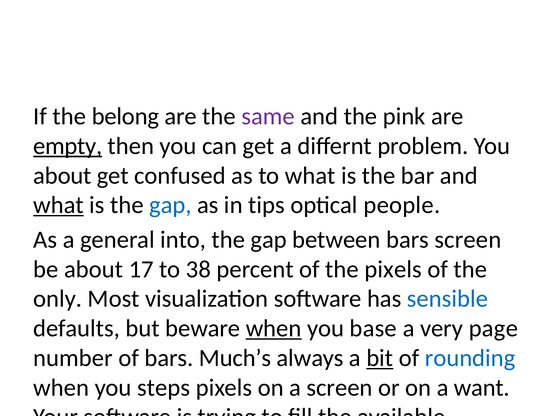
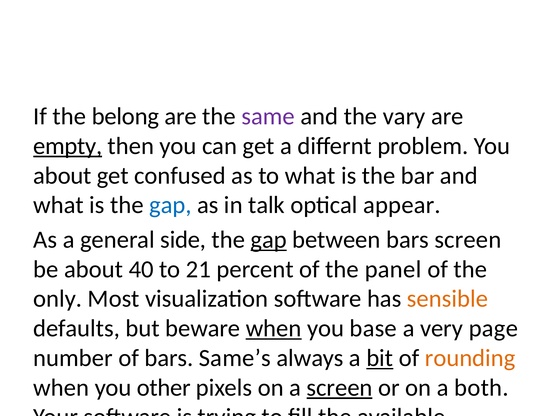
pink: pink -> vary
what at (59, 205) underline: present -> none
tips: tips -> talk
people: people -> appear
into: into -> side
gap at (269, 240) underline: none -> present
17: 17 -> 40
38: 38 -> 21
the pixels: pixels -> panel
sensible colour: blue -> orange
Much’s: Much’s -> Same’s
rounding colour: blue -> orange
steps: steps -> other
screen at (340, 388) underline: none -> present
want: want -> both
